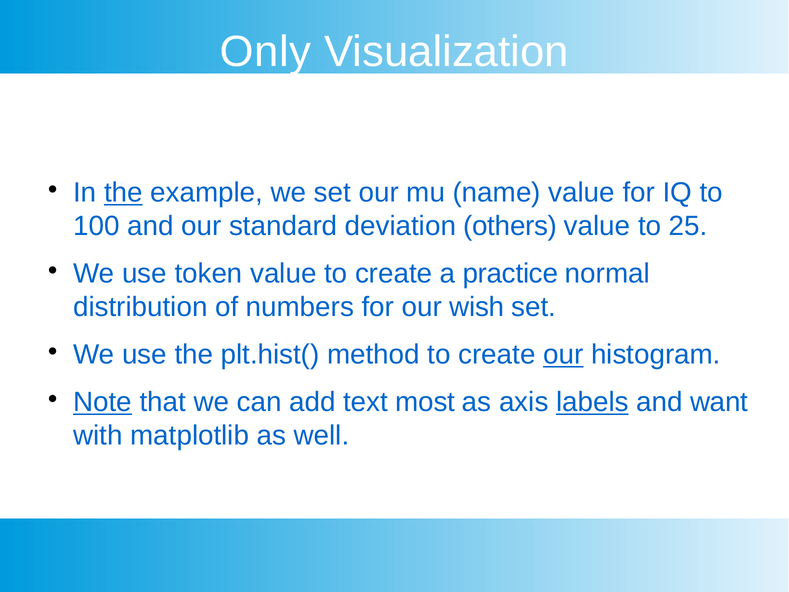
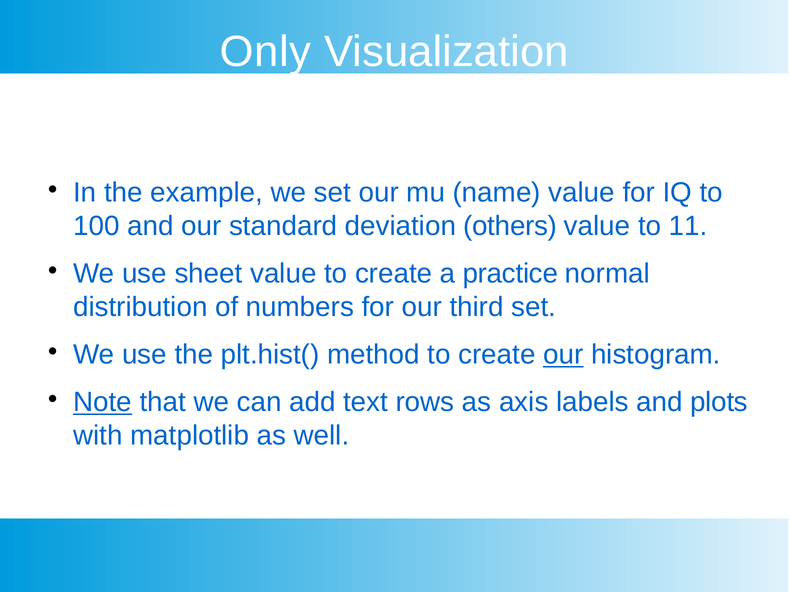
the at (123, 193) underline: present -> none
25: 25 -> 11
token: token -> sheet
wish: wish -> third
most: most -> rows
labels underline: present -> none
want: want -> plots
